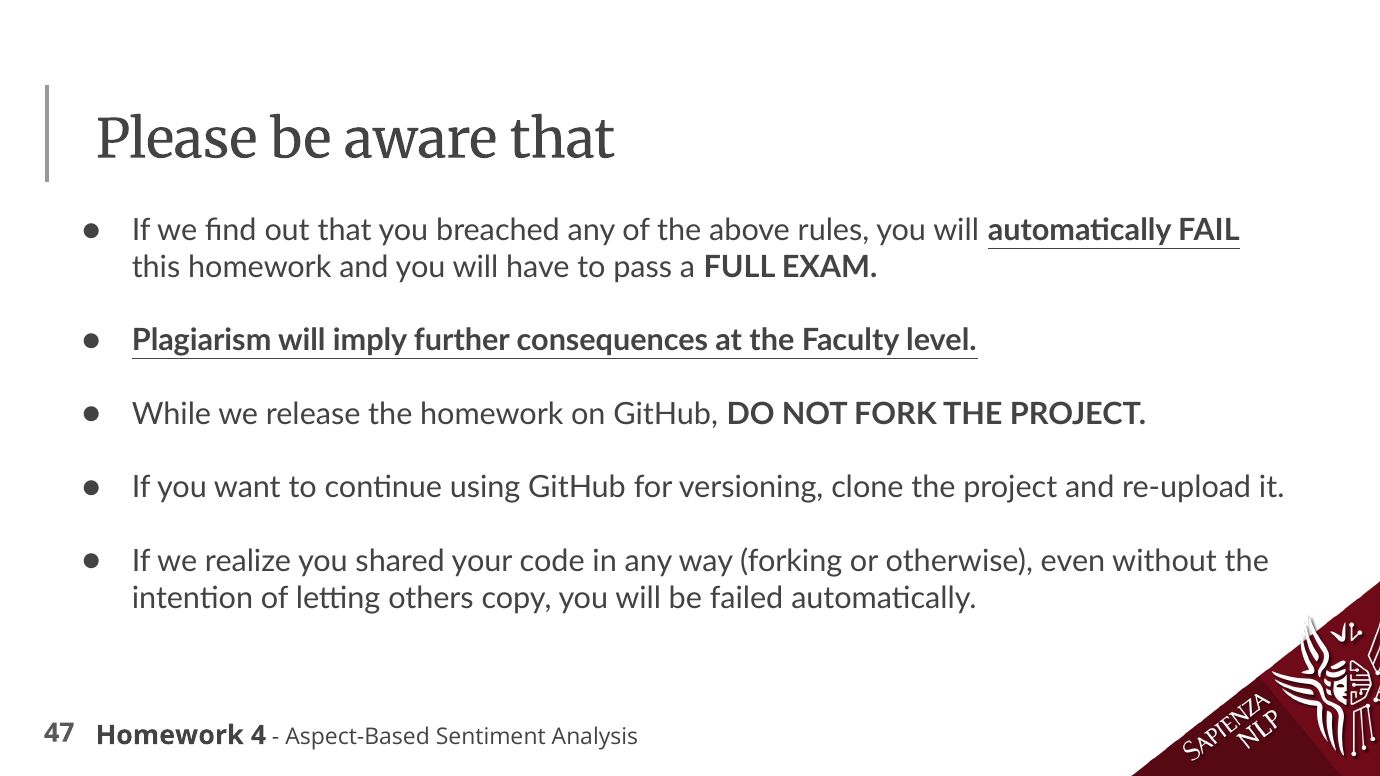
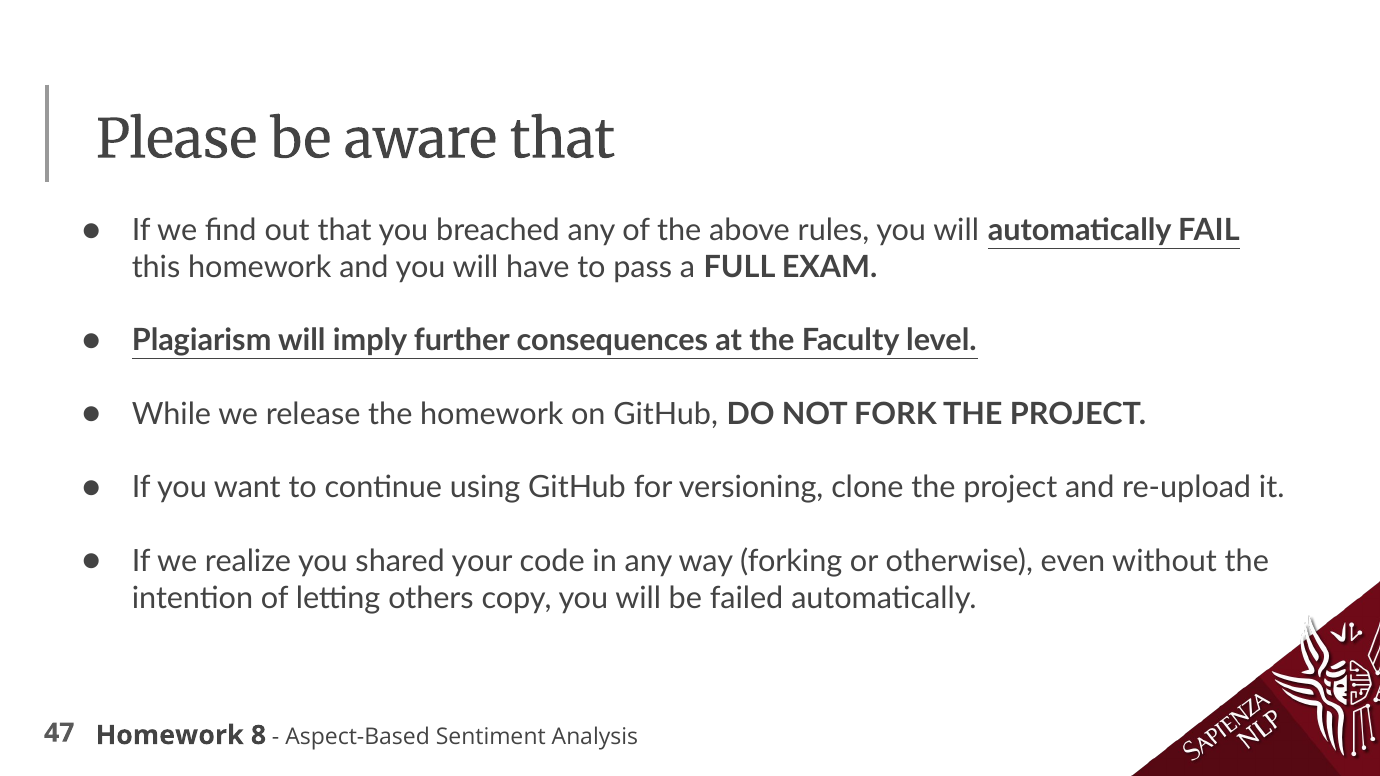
4: 4 -> 8
